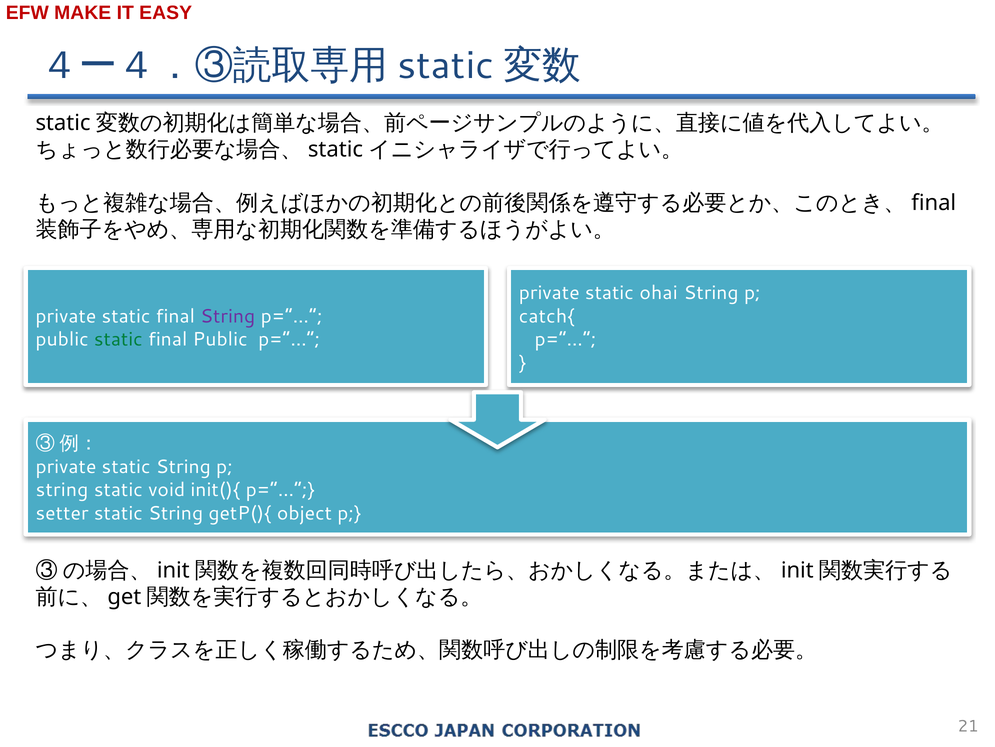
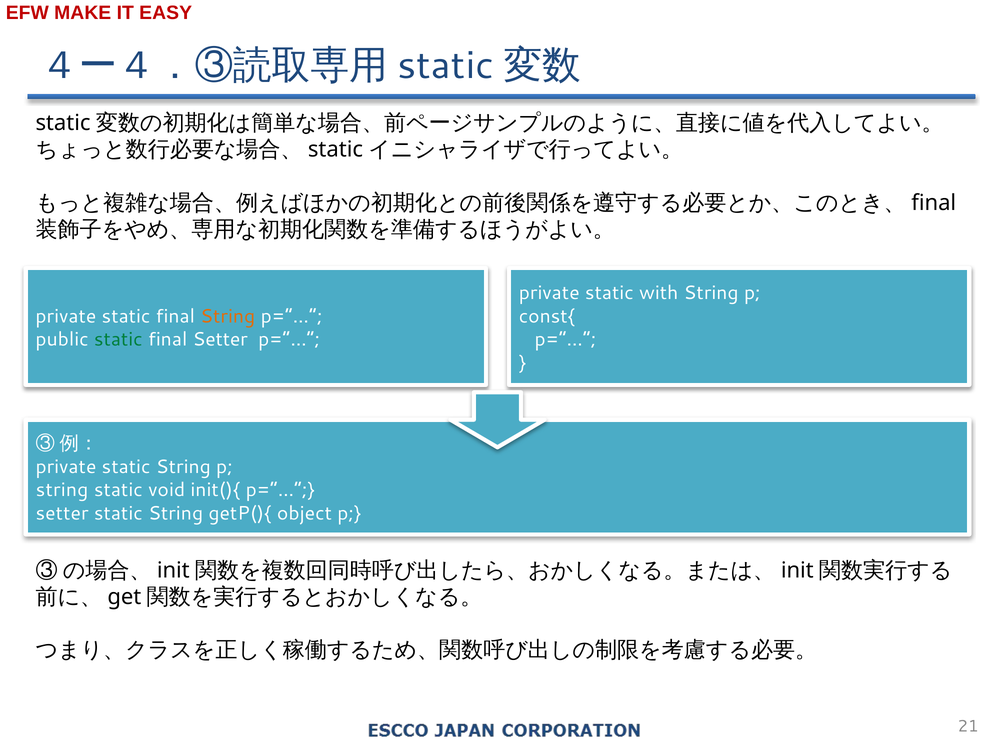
ohai: ohai -> with
String at (228, 316) colour: purple -> orange
catch{: catch{ -> const{
final Public: Public -> Setter
